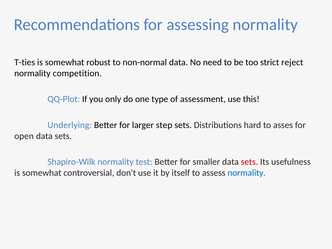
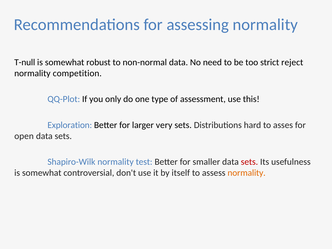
T-ties: T-ties -> T-null
Underlying: Underlying -> Exploration
step: step -> very
normality at (247, 173) colour: blue -> orange
